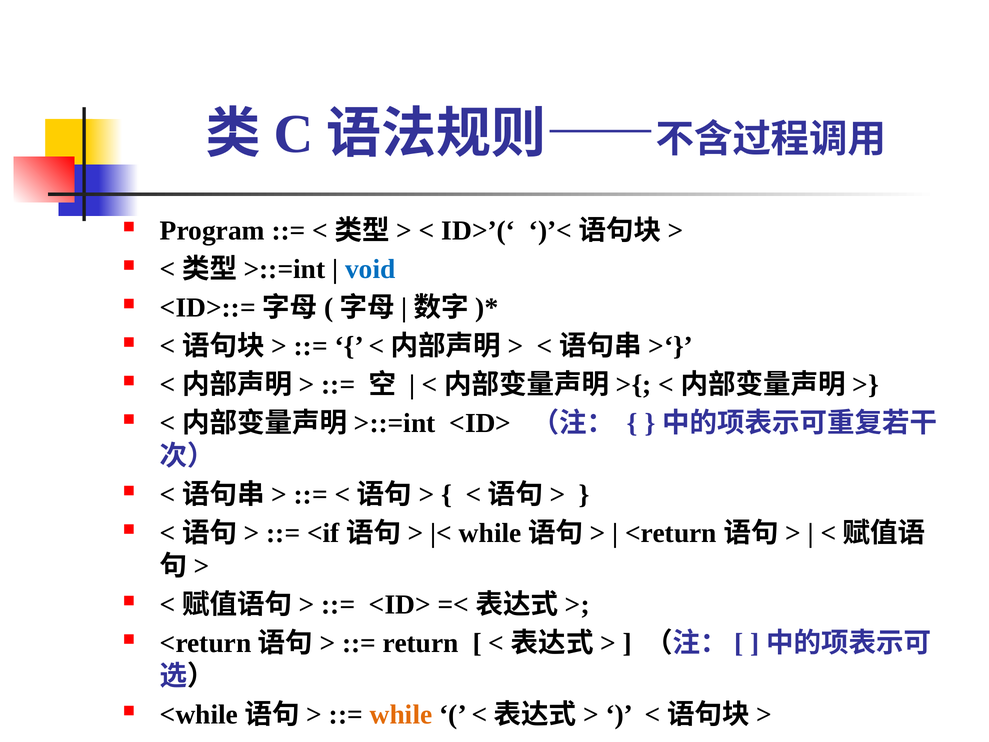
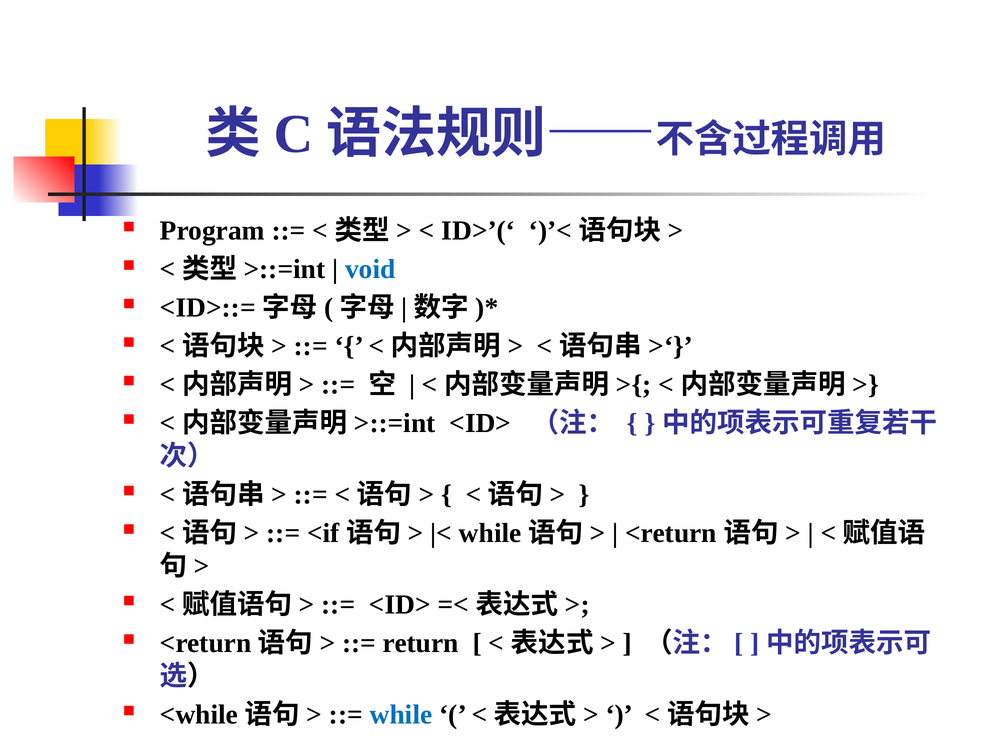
while colour: orange -> blue
